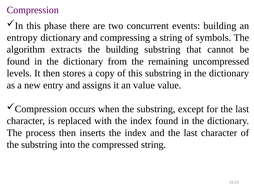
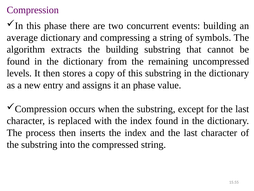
entropy: entropy -> average
an value: value -> phase
